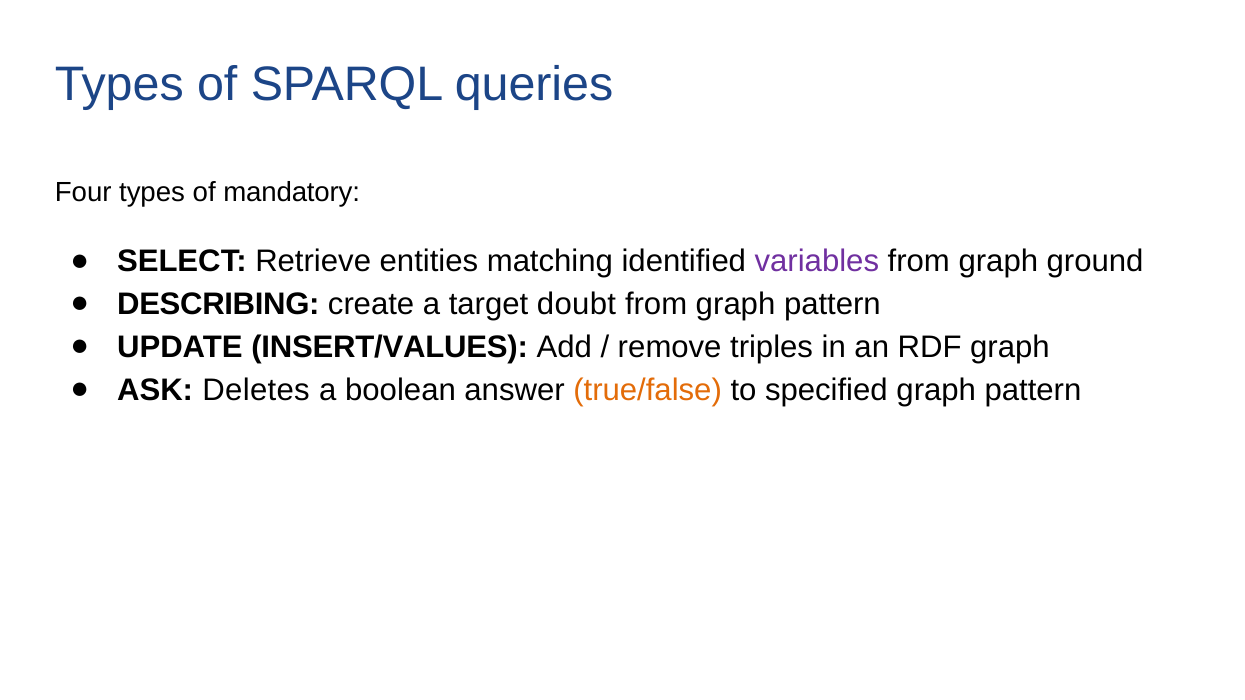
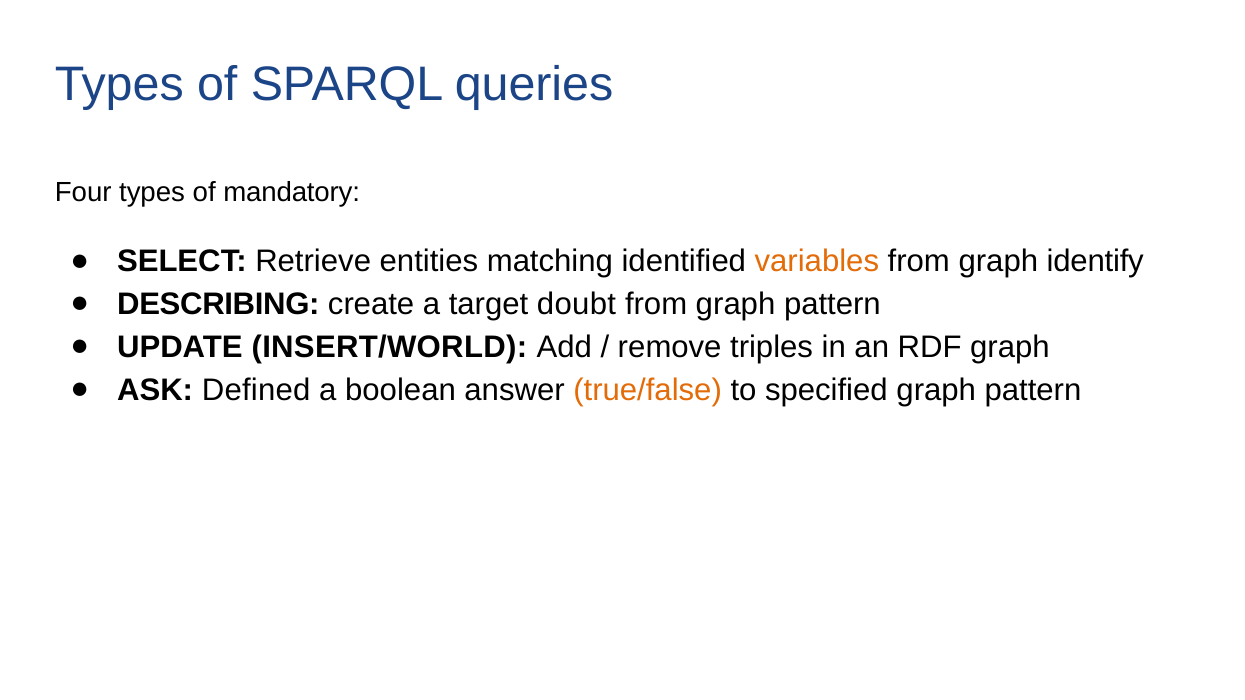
variables colour: purple -> orange
ground: ground -> identify
INSERT/VALUES: INSERT/VALUES -> INSERT/WORLD
Deletes: Deletes -> Defined
